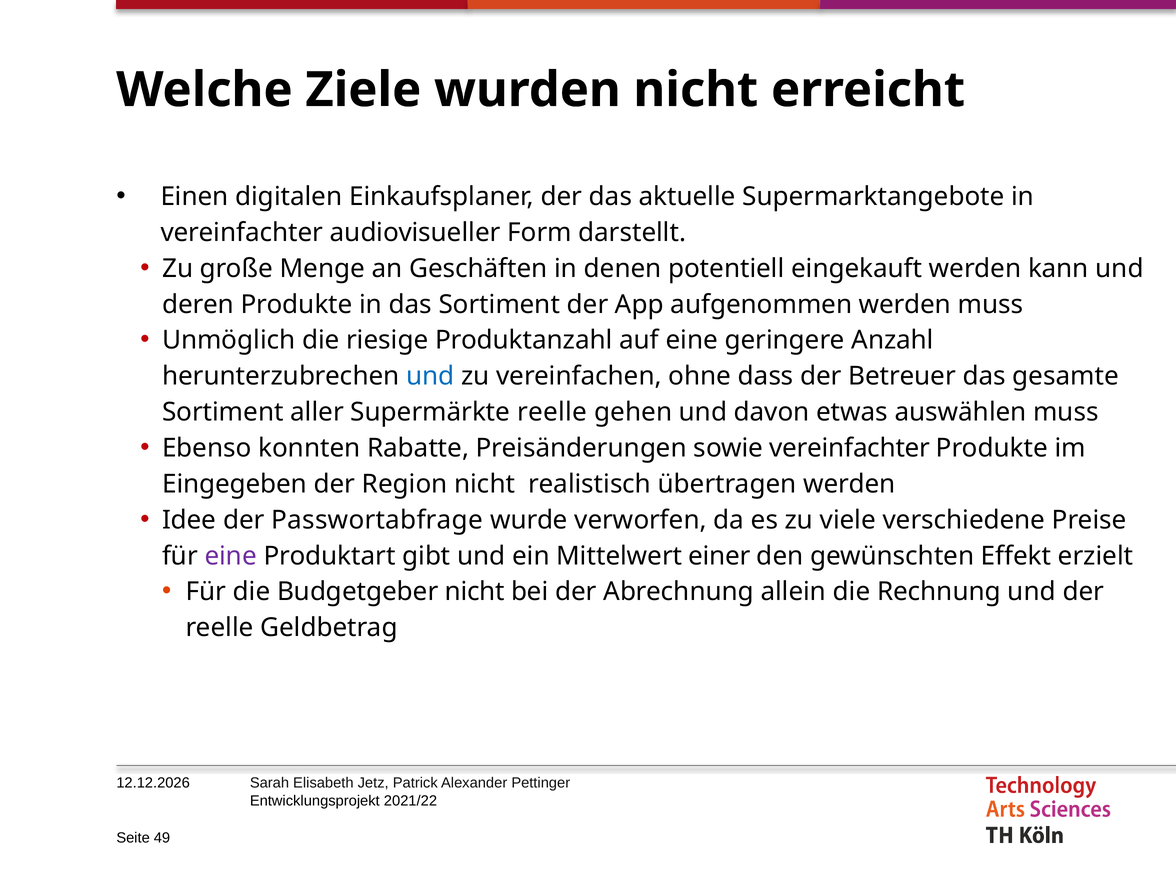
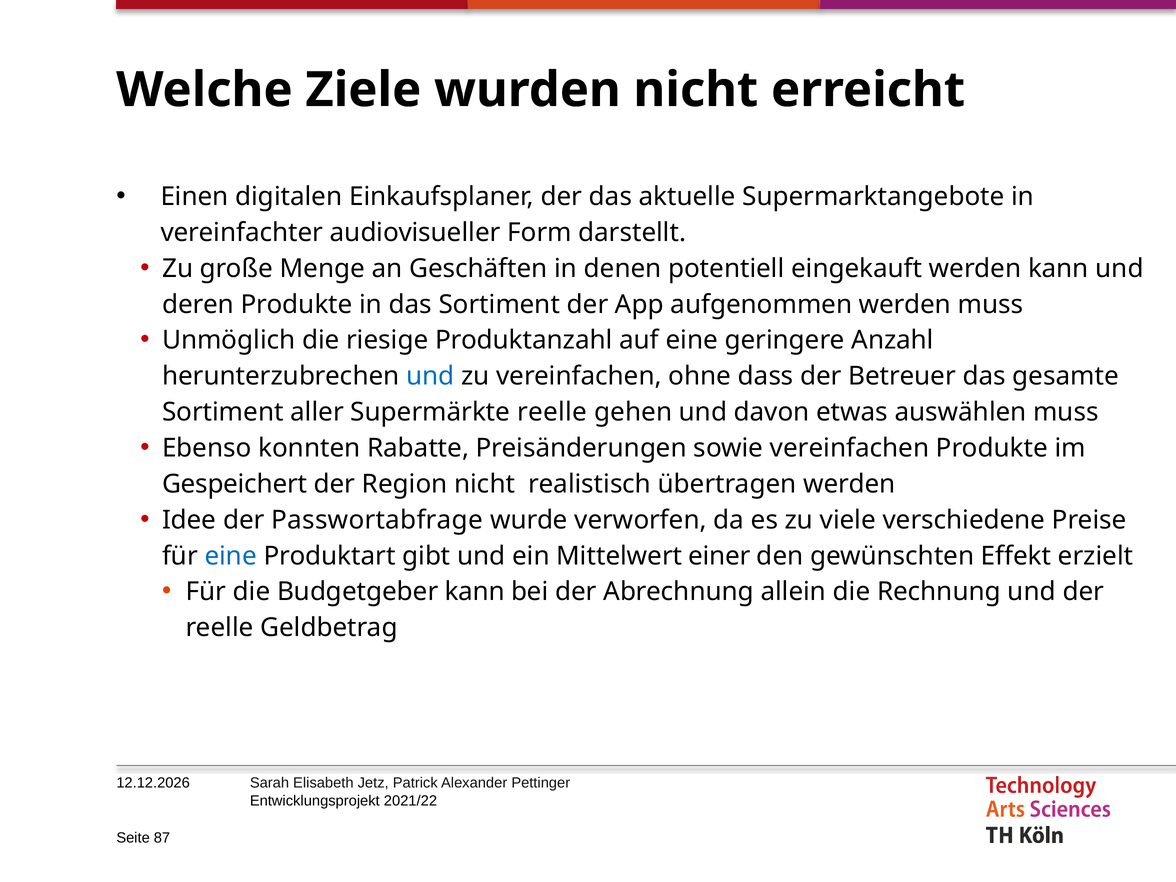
sowie vereinfachter: vereinfachter -> vereinfachen
Eingegeben: Eingegeben -> Gespeichert
eine at (231, 556) colour: purple -> blue
Budgetgeber nicht: nicht -> kann
49: 49 -> 87
